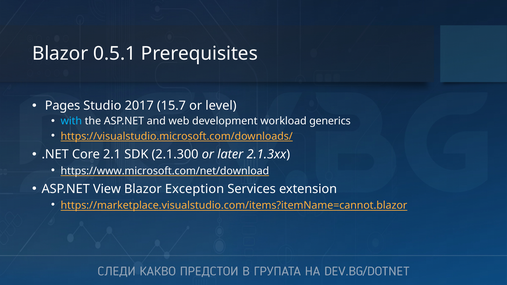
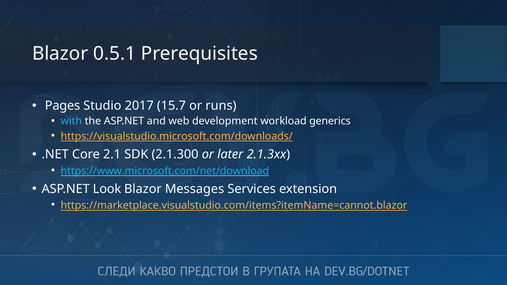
level: level -> runs
https://www.microsoft.com/net/download colour: white -> light blue
View: View -> Look
Exception: Exception -> Messages
